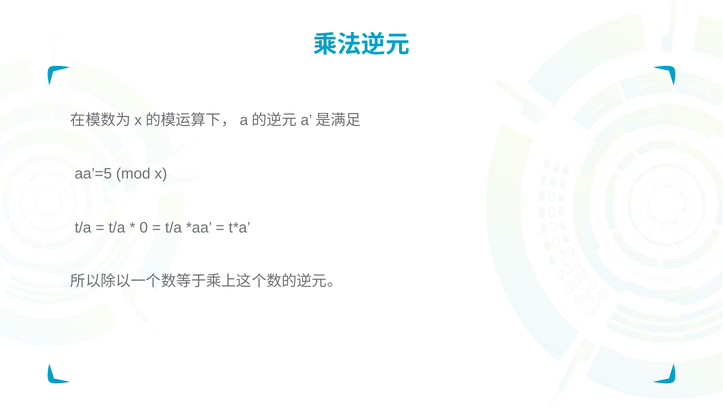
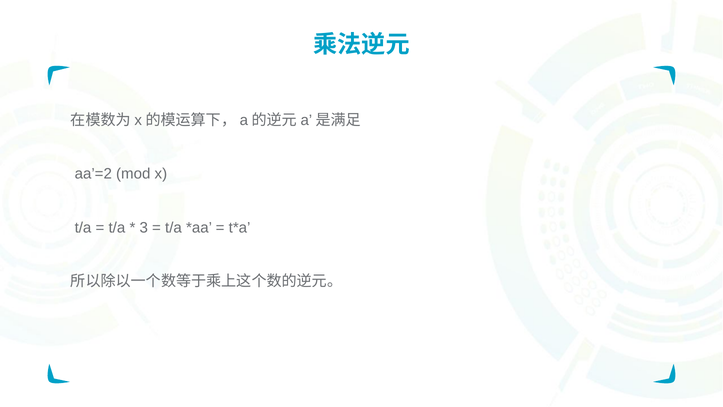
aa’=5: aa’=5 -> aa’=2
0: 0 -> 3
